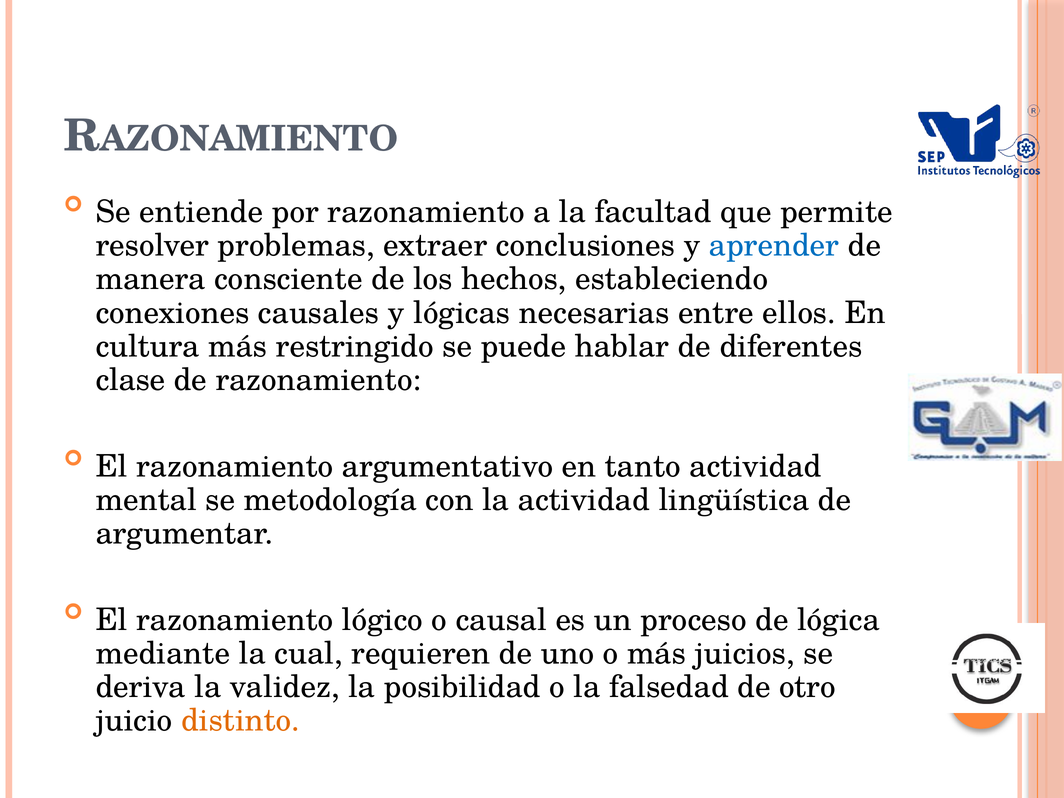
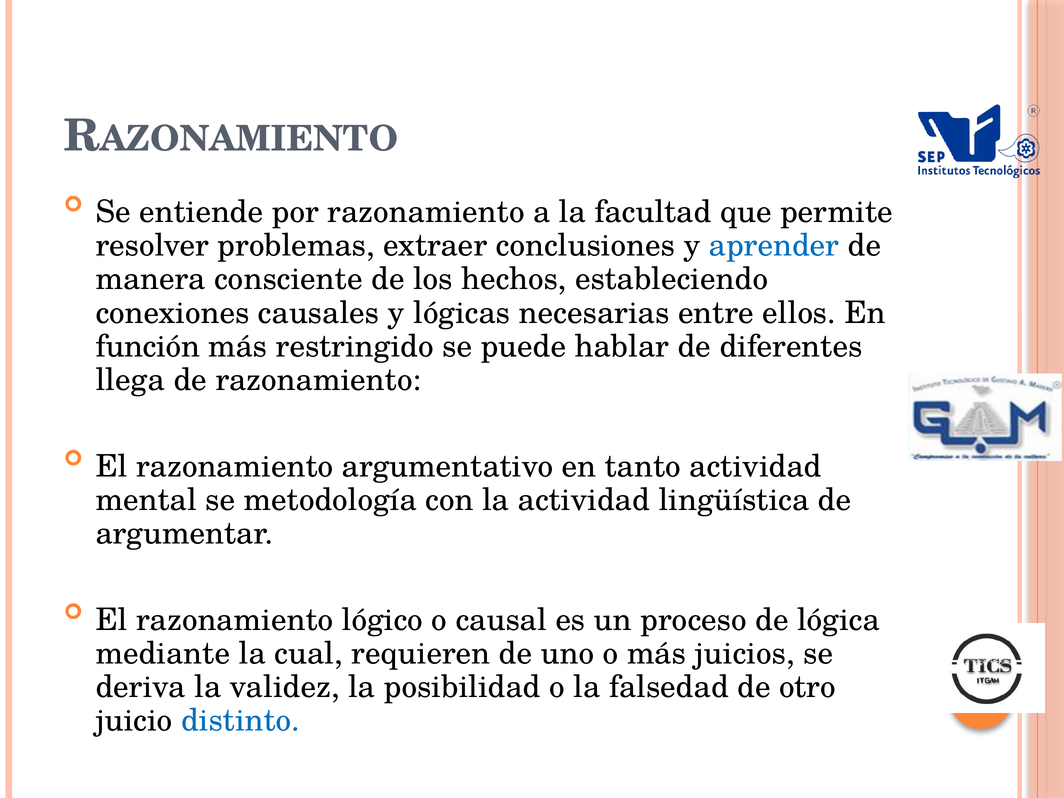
cultura: cultura -> función
clase: clase -> llega
distinto colour: orange -> blue
